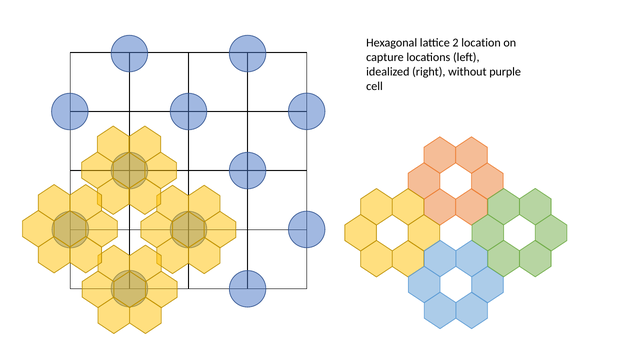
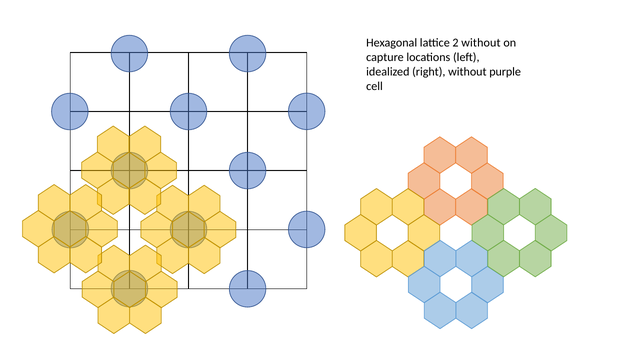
2 location: location -> without
